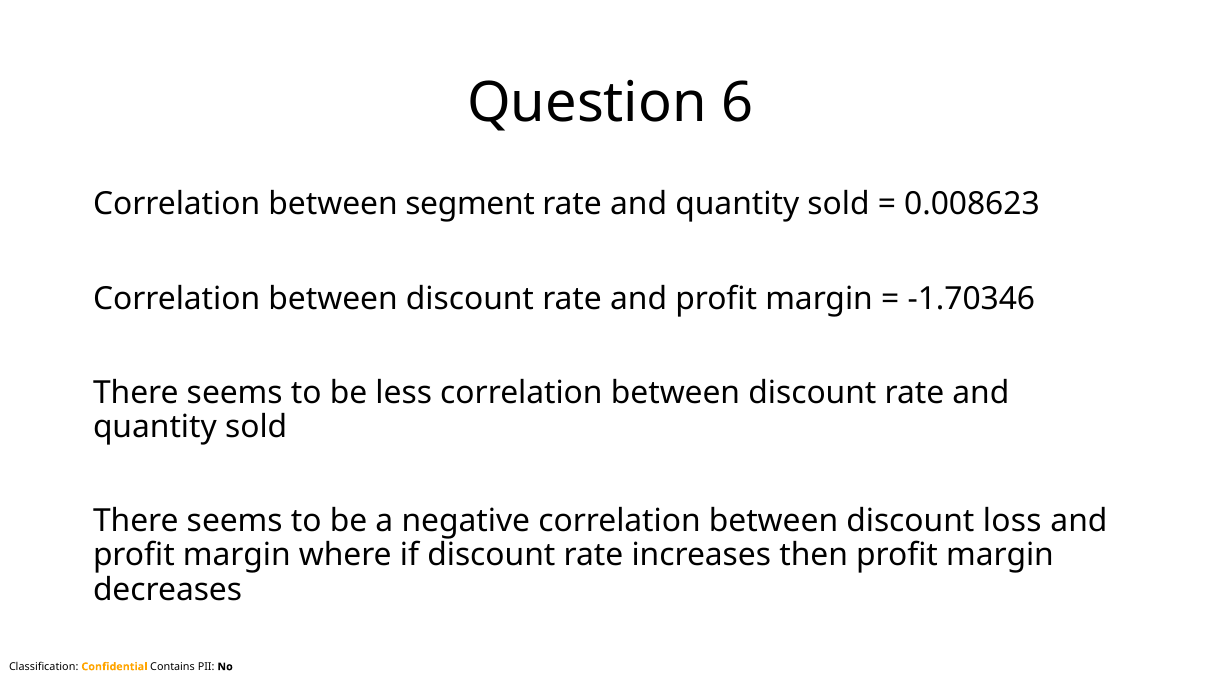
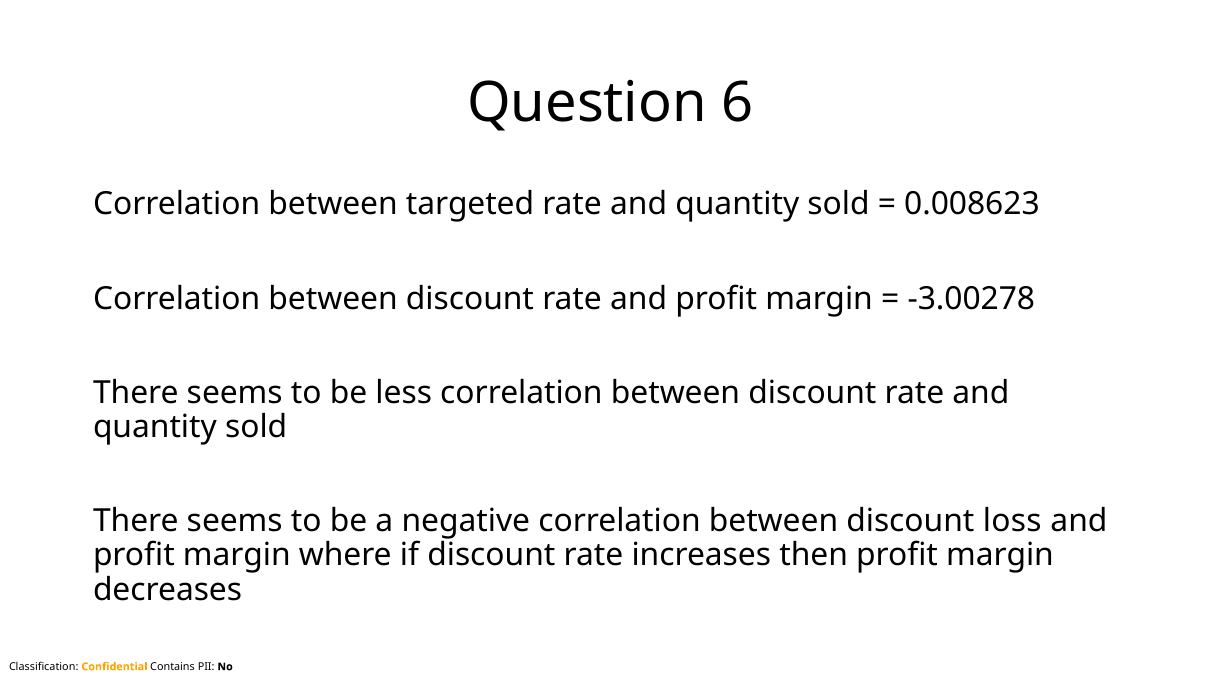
segment: segment -> targeted
-1.70346: -1.70346 -> -3.00278
